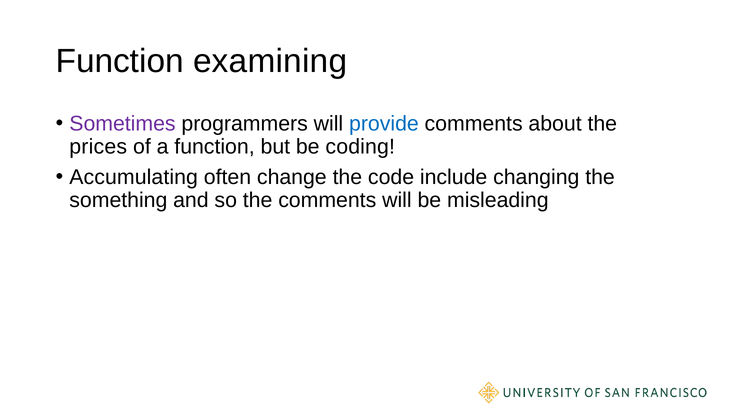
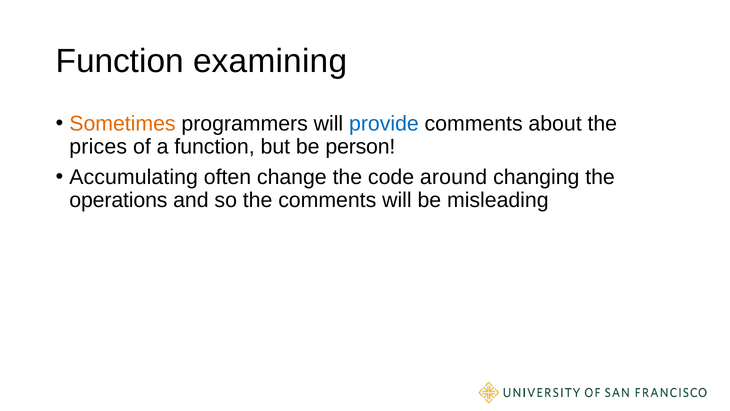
Sometimes colour: purple -> orange
coding: coding -> person
include: include -> around
something: something -> operations
